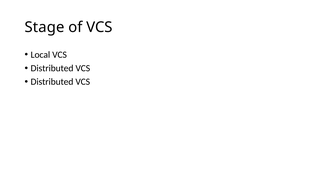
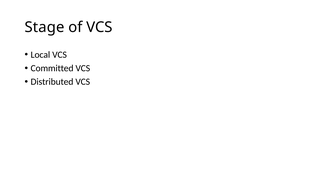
Distributed at (52, 68): Distributed -> Committed
